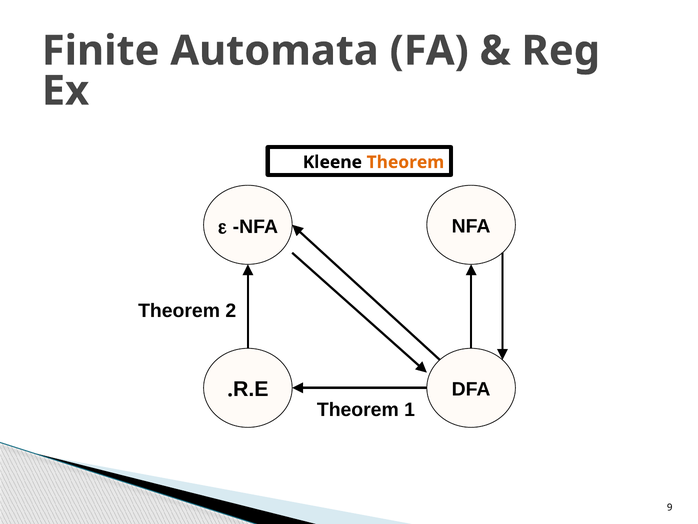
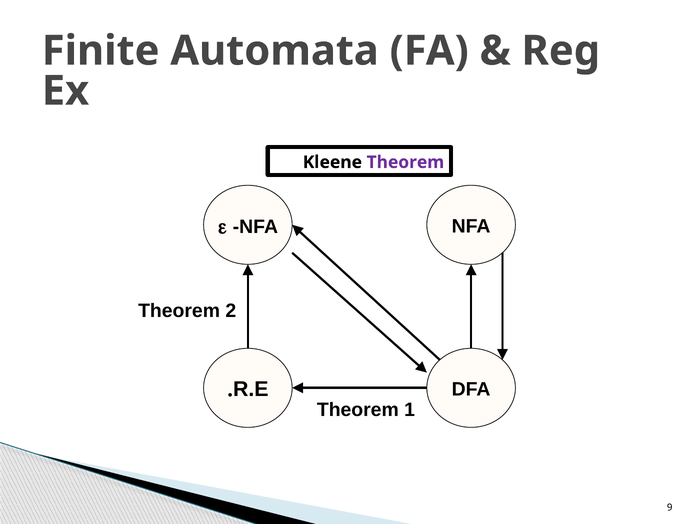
Theorem at (405, 162) colour: orange -> purple
